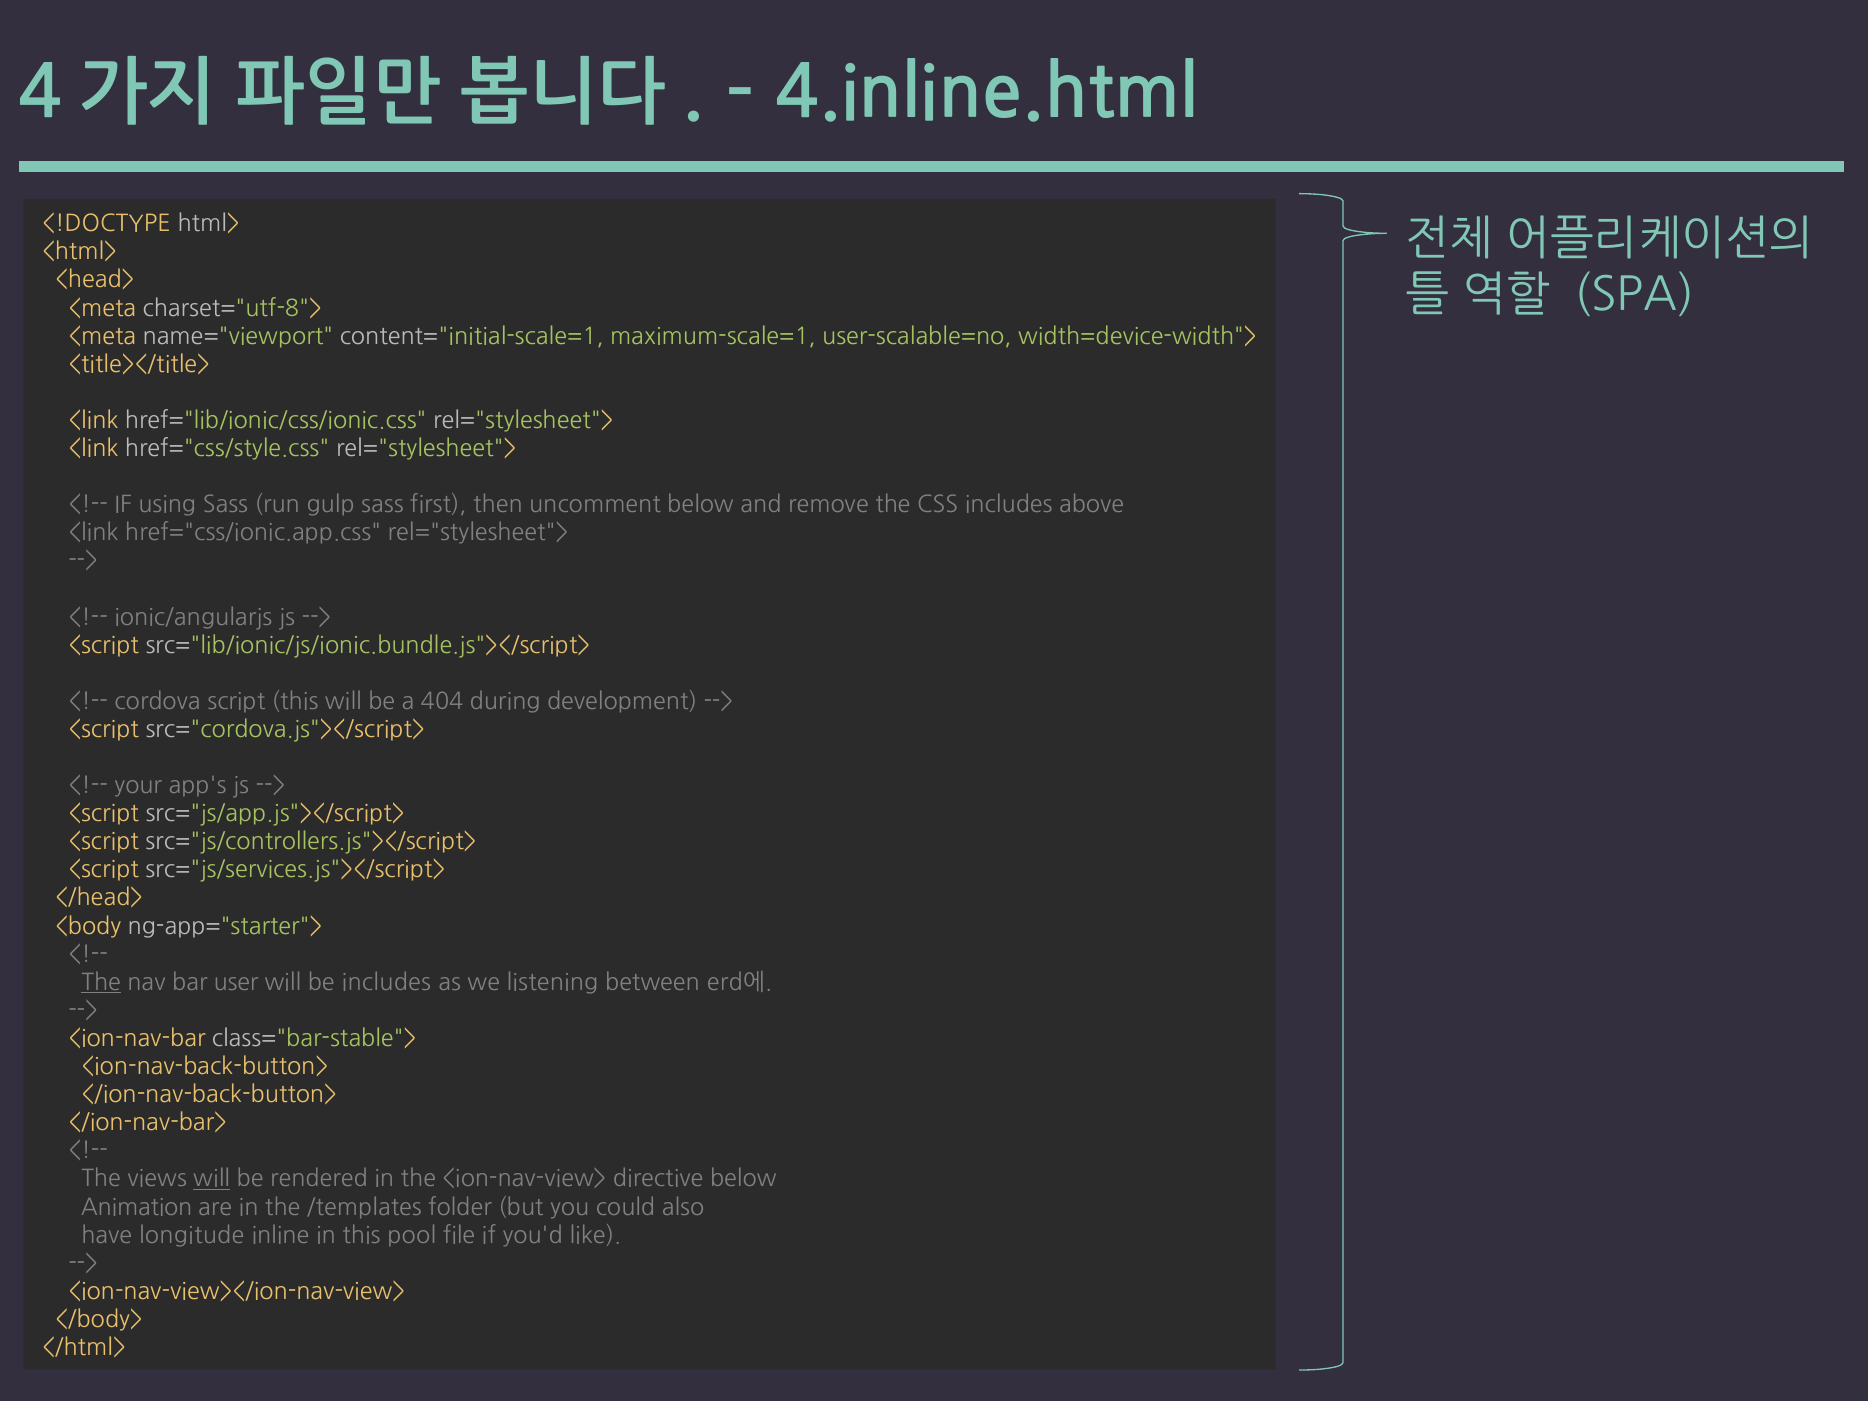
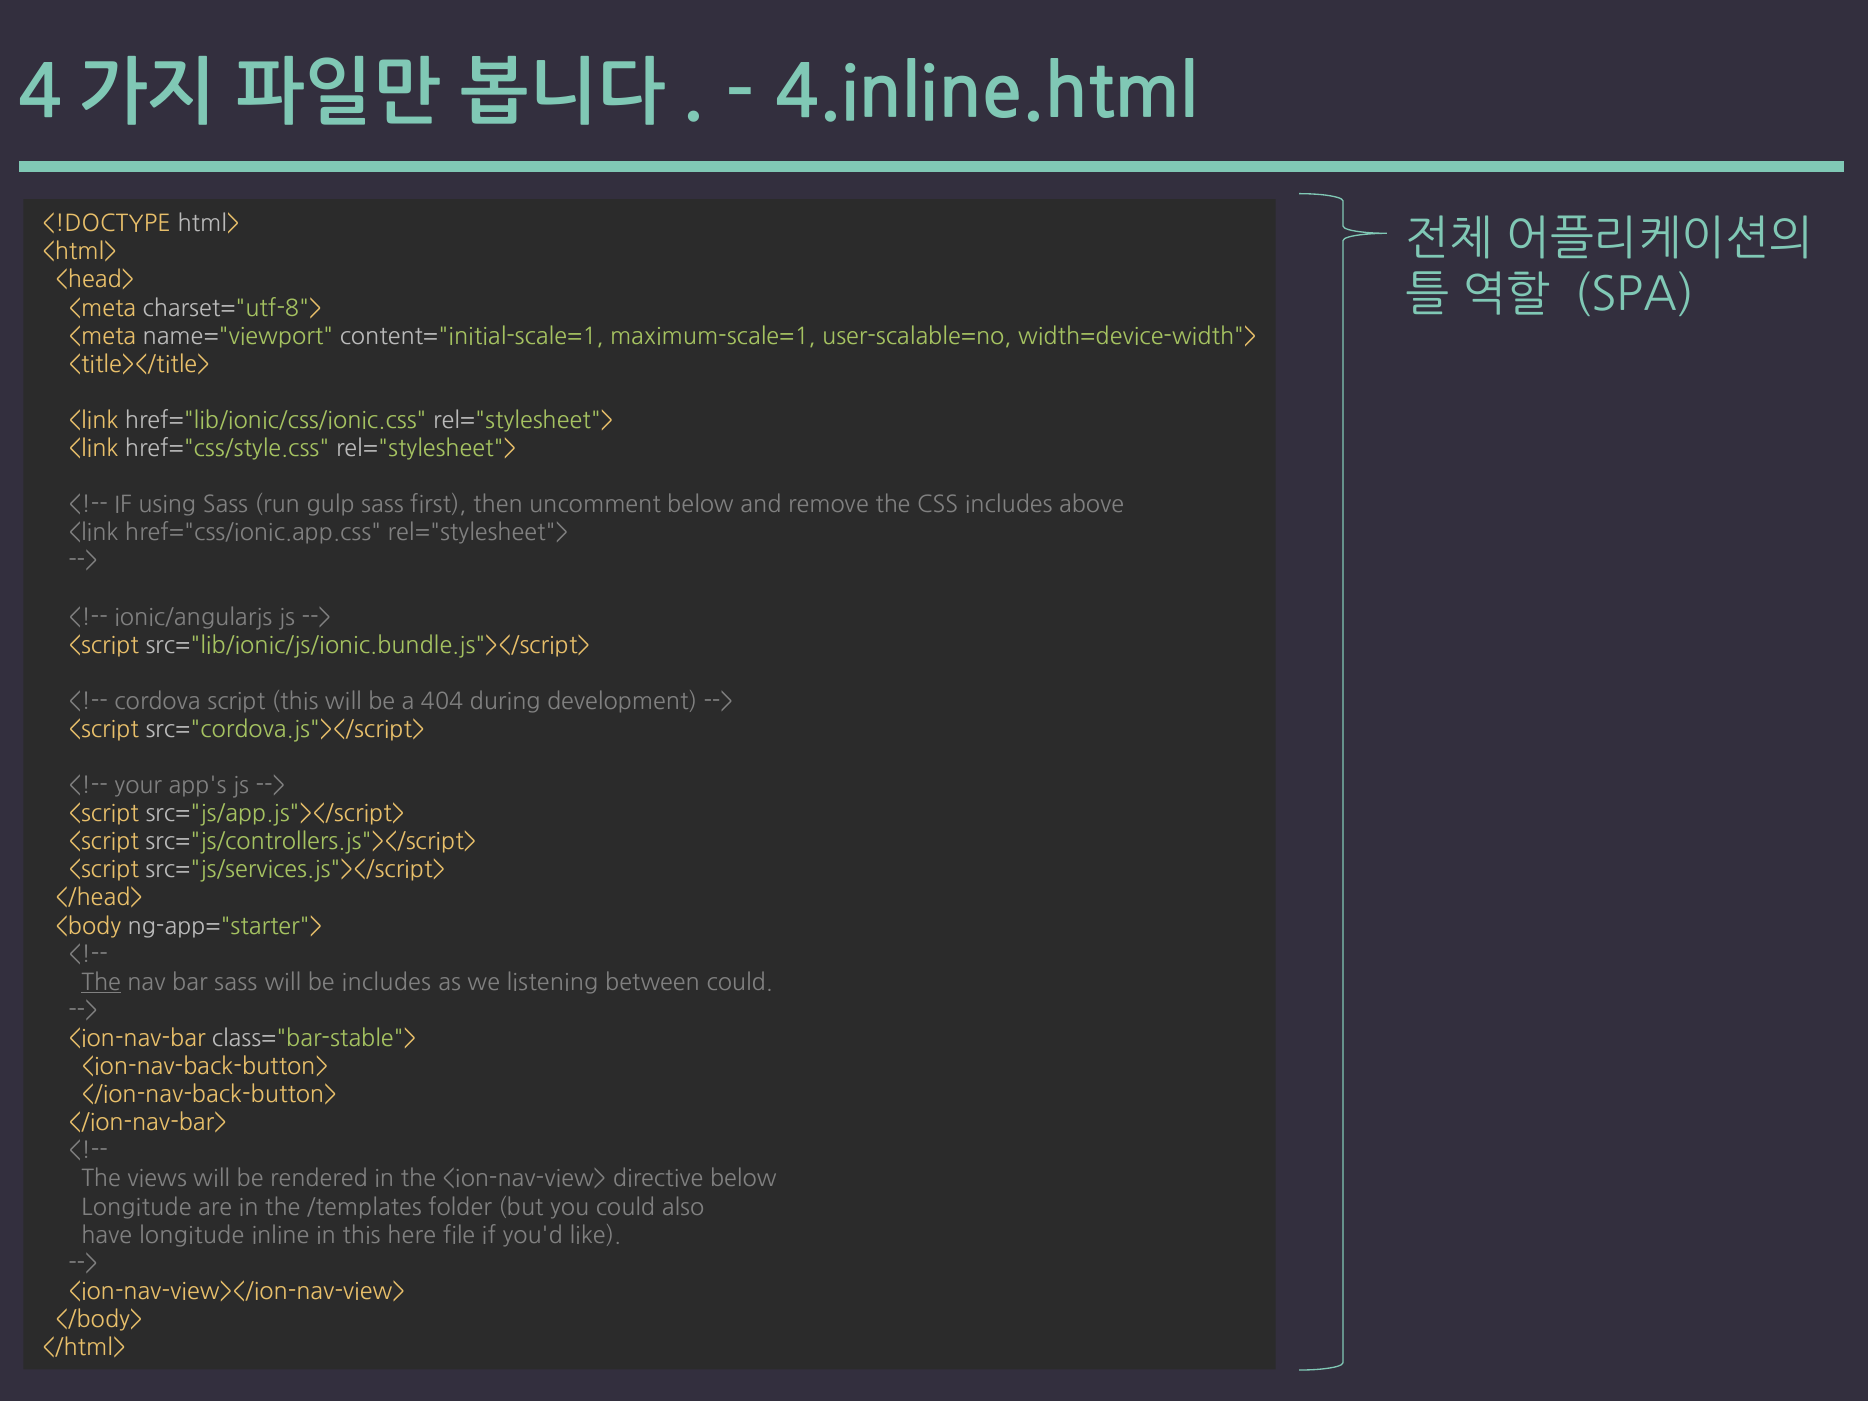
bar user: user -> sass
between erd에: erd에 -> could
will at (212, 1179) underline: present -> none
Animation at (137, 1207): Animation -> Longitude
pool: pool -> here
